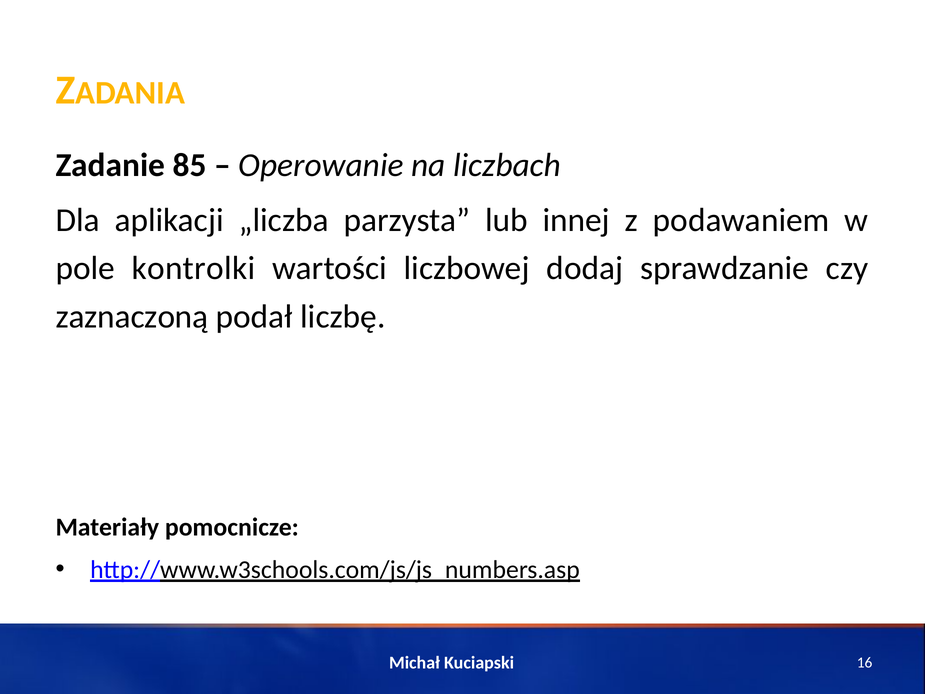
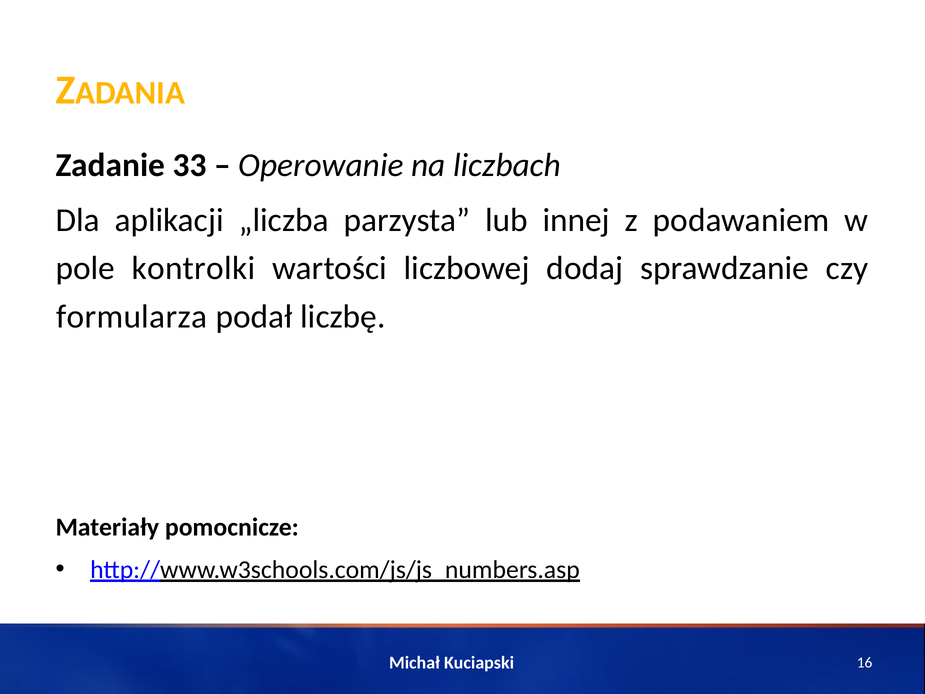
85: 85 -> 33
zaznaczoną: zaznaczoną -> formularza
